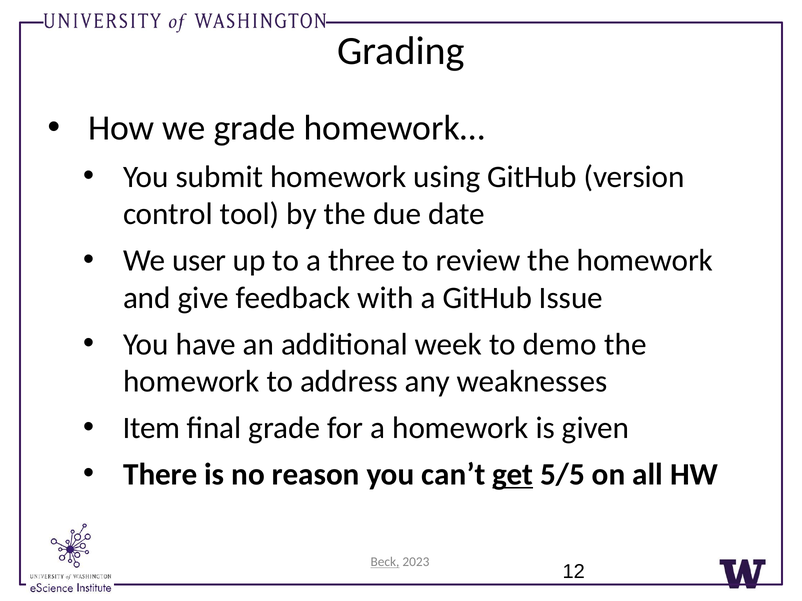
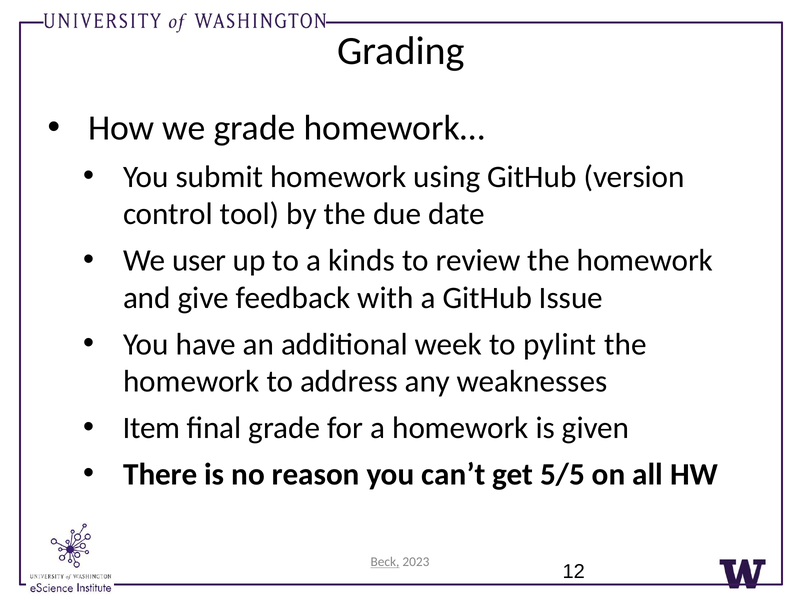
three: three -> kinds
demo: demo -> pylint
get underline: present -> none
